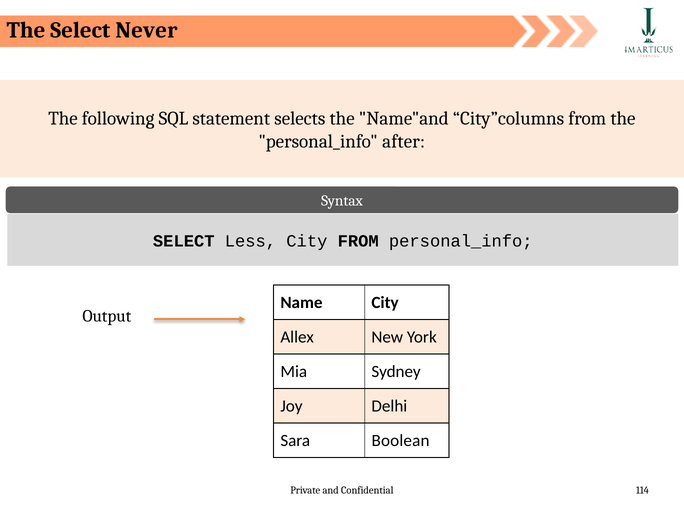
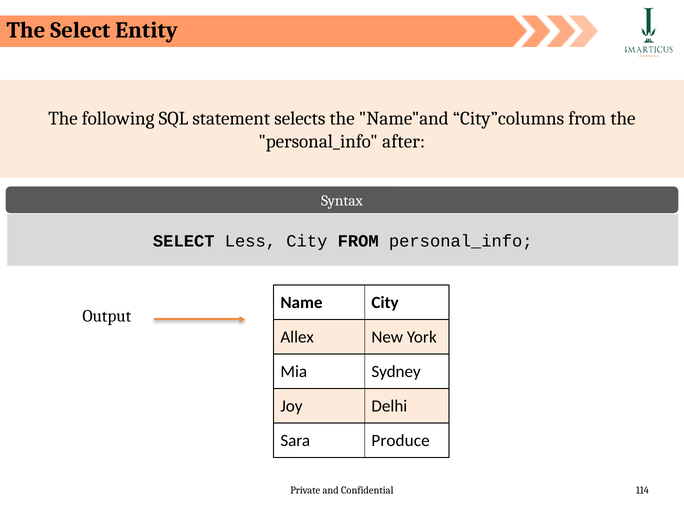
Never: Never -> Entity
Boolean: Boolean -> Produce
